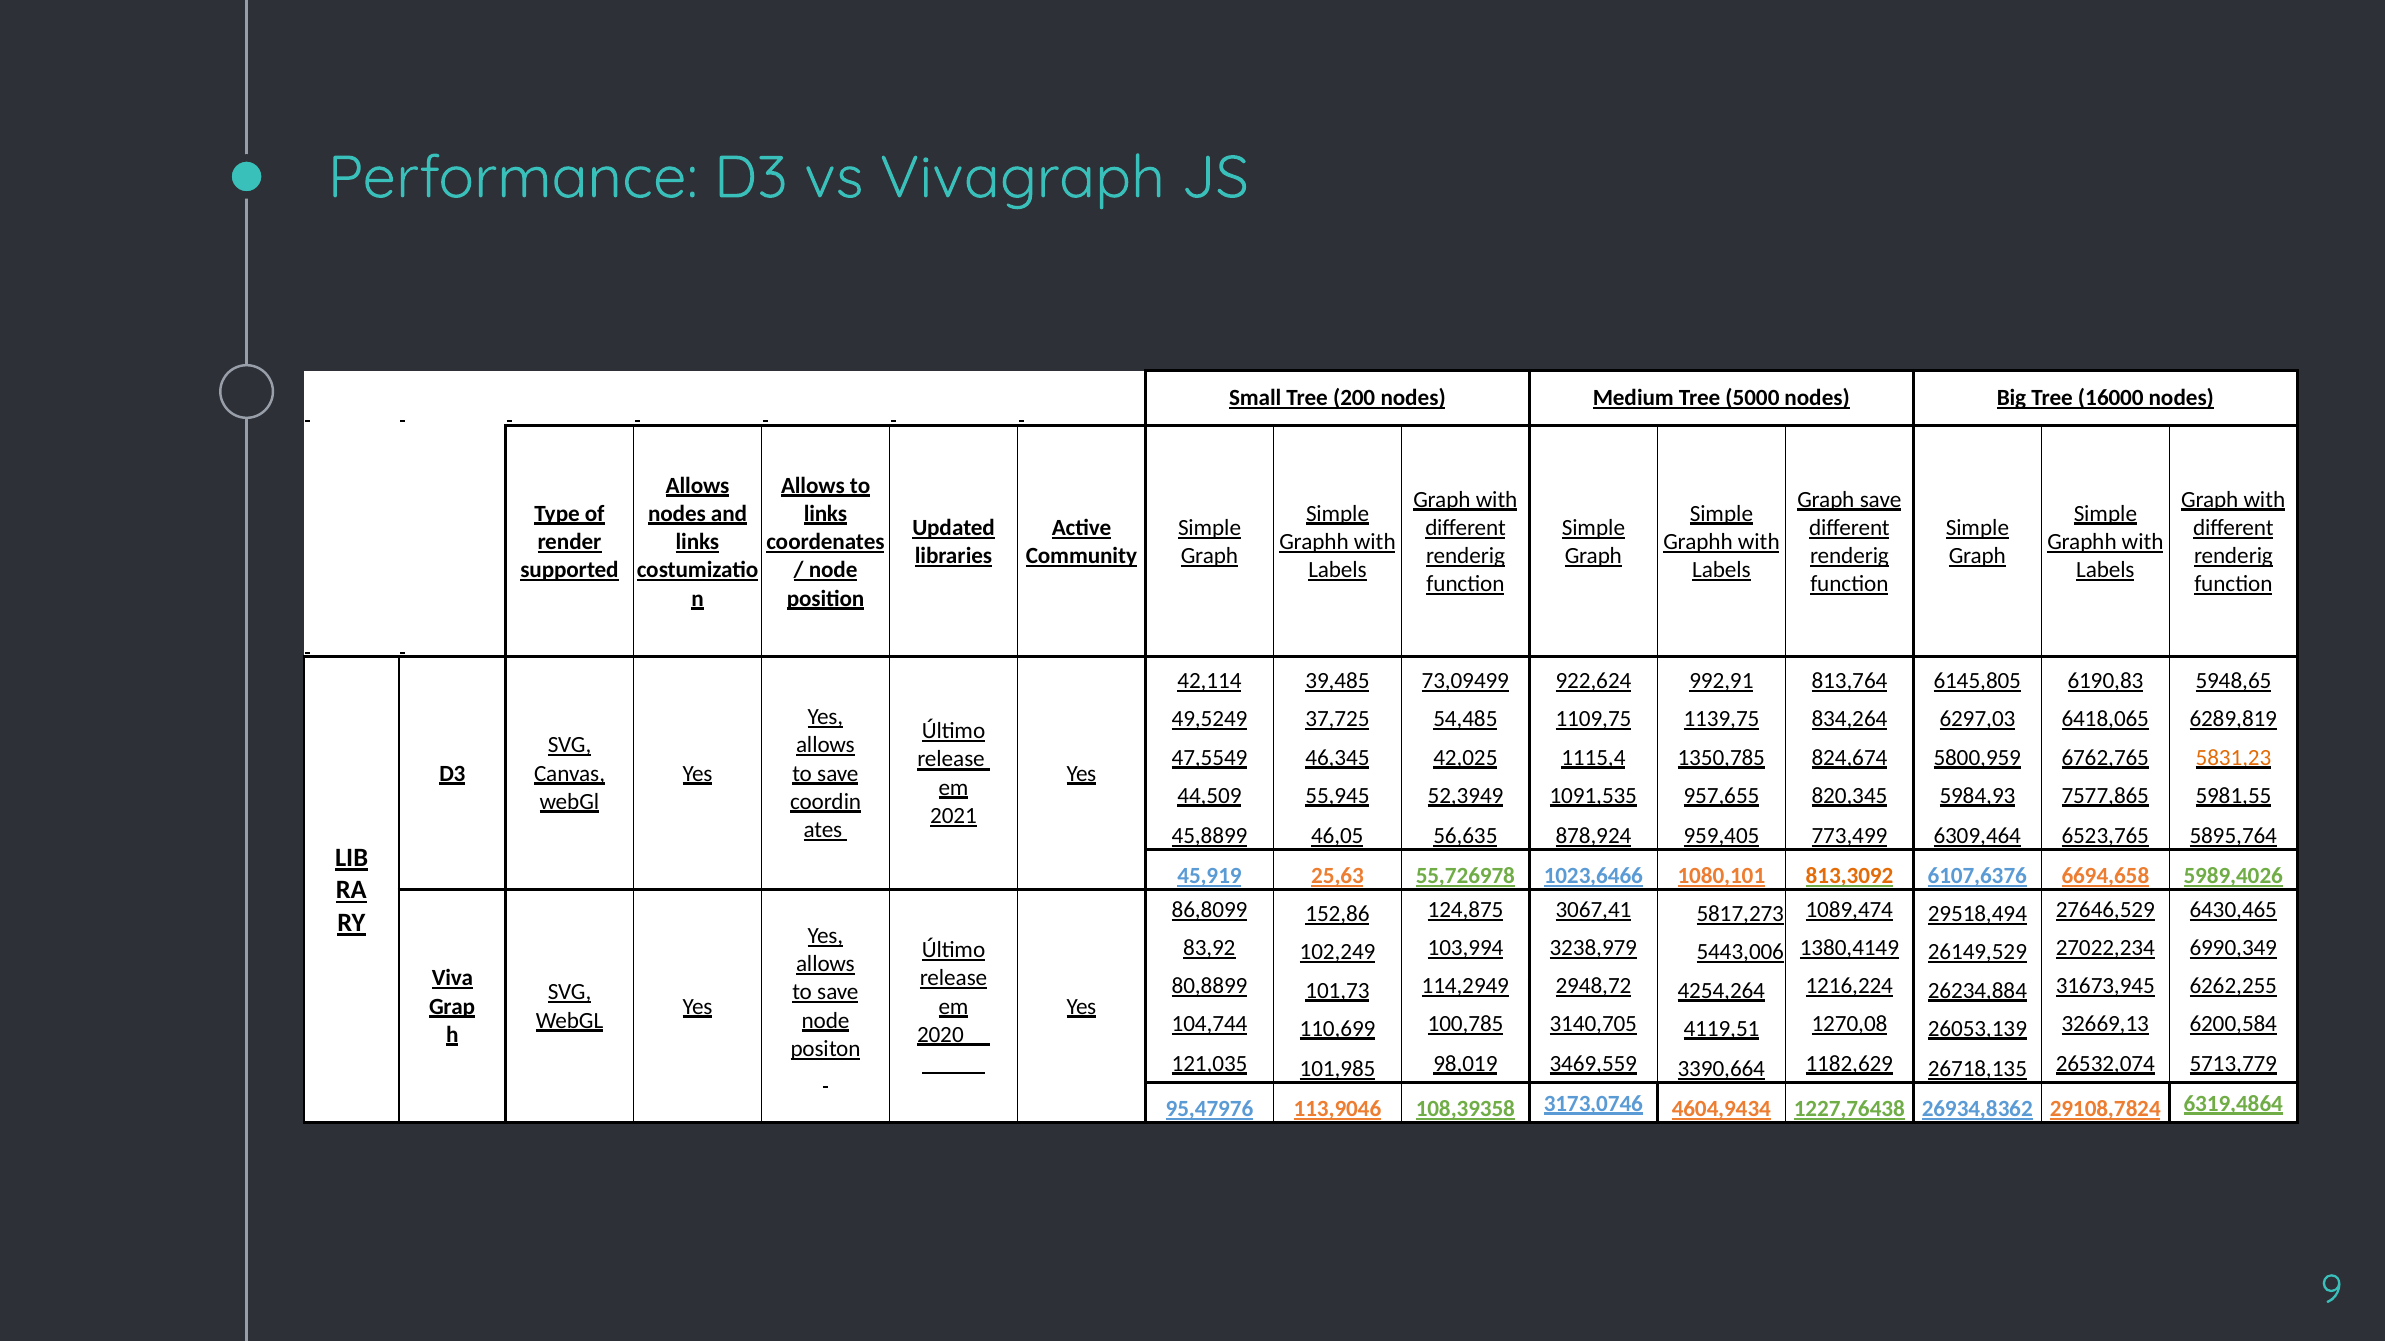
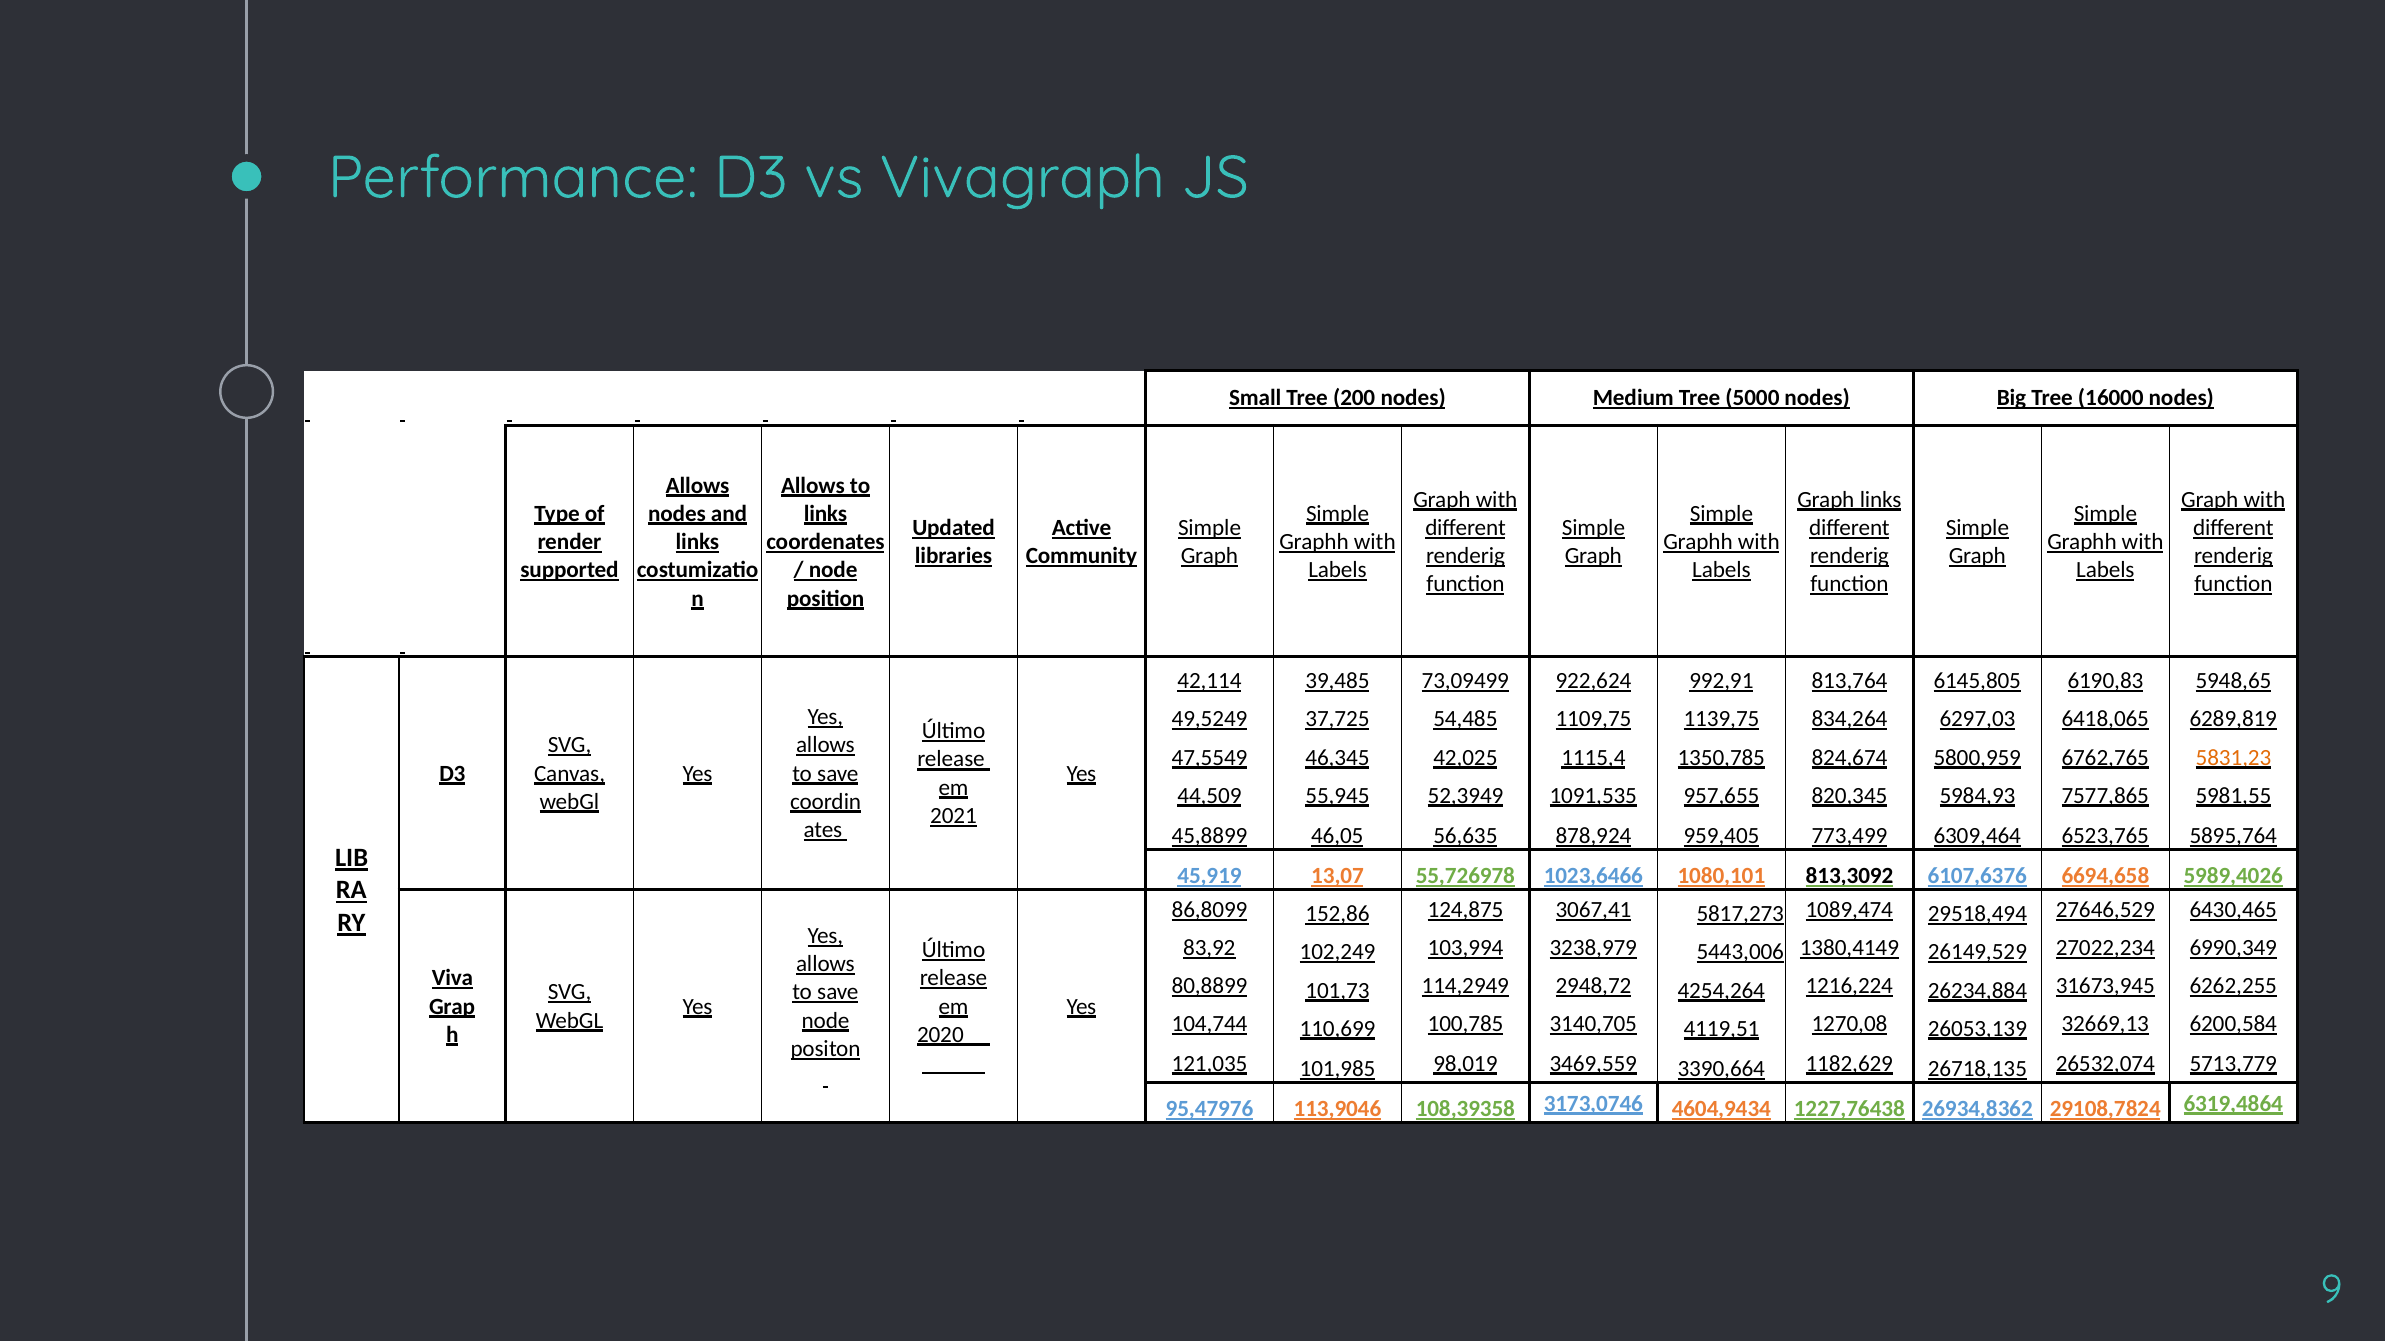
Graph save: save -> links
25,63: 25,63 -> 13,07
813,3092 colour: orange -> black
